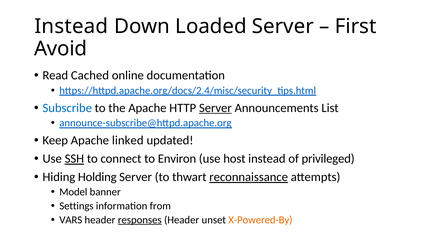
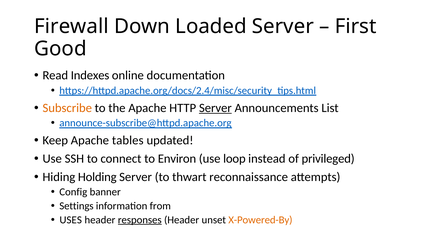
Instead at (71, 27): Instead -> Firewall
Avoid: Avoid -> Good
Cached: Cached -> Indexes
Subscribe colour: blue -> orange
linked: linked -> tables
SSH underline: present -> none
host: host -> loop
reconnaissance underline: present -> none
Model: Model -> Config
VARS: VARS -> USES
